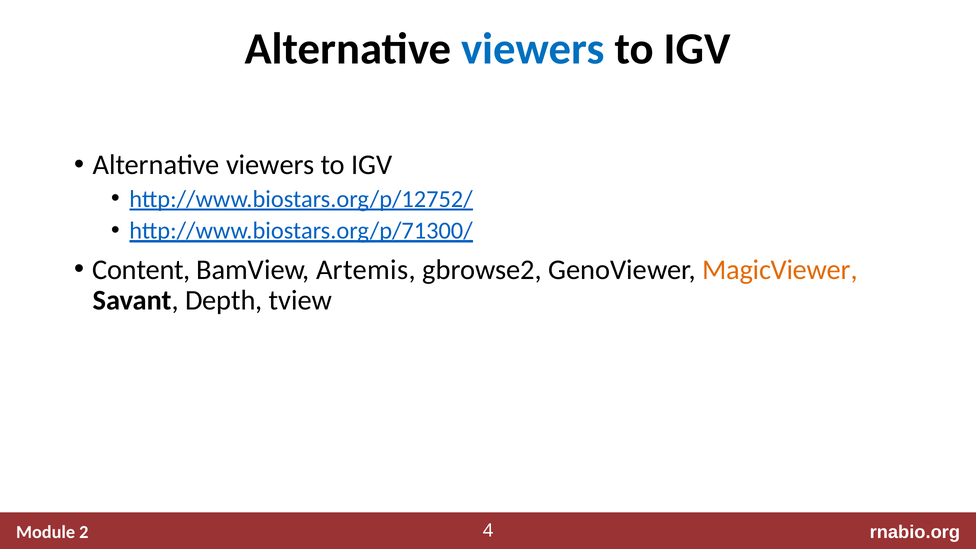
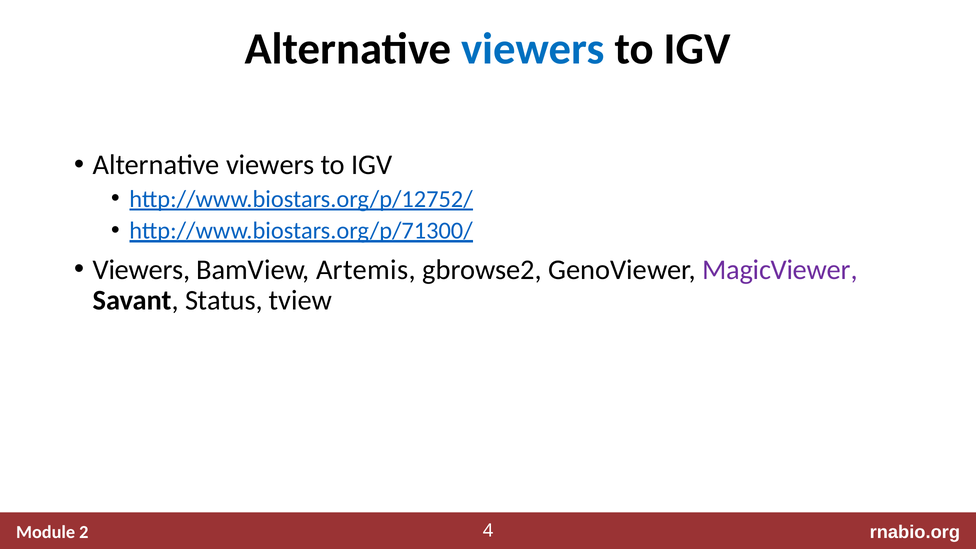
Content at (141, 270): Content -> Viewers
MagicViewer colour: orange -> purple
Depth: Depth -> Status
